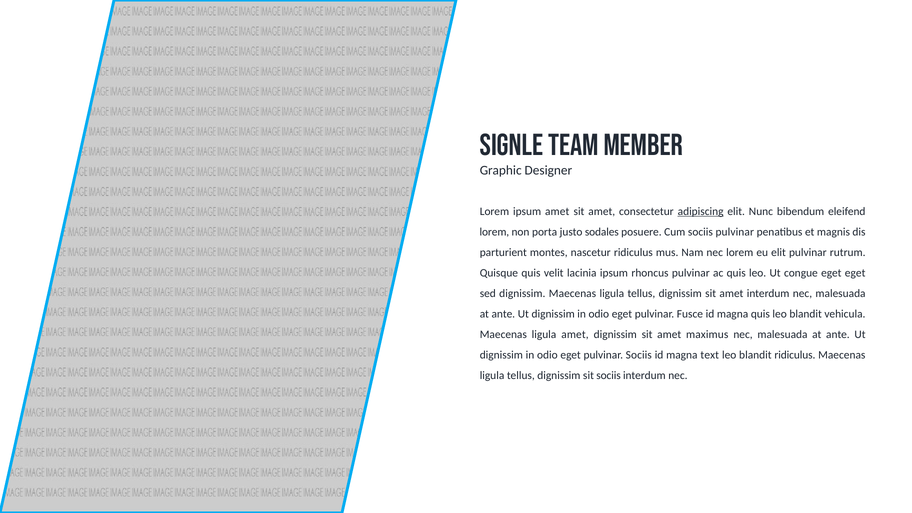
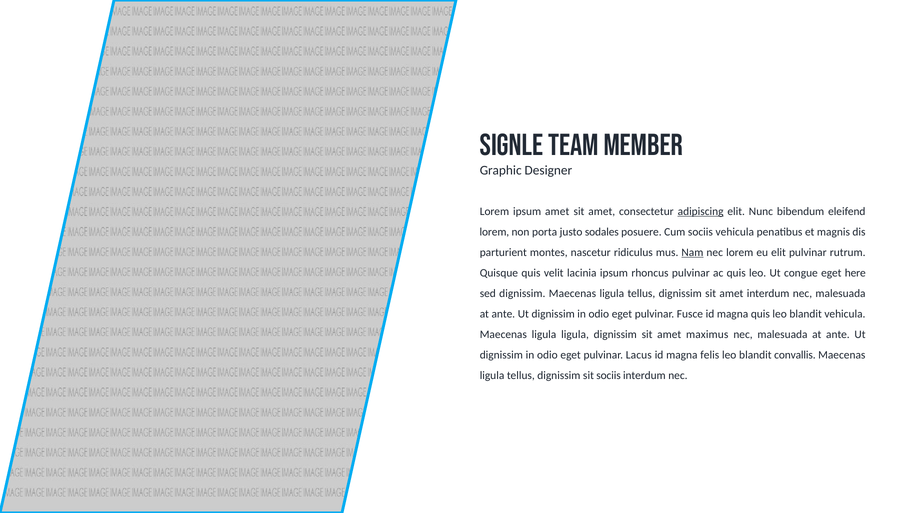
sociis pulvinar: pulvinar -> vehicula
Nam underline: none -> present
eget eget: eget -> here
ligula amet: amet -> ligula
pulvinar Sociis: Sociis -> Lacus
text: text -> felis
blandit ridiculus: ridiculus -> convallis
